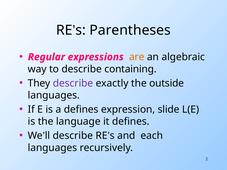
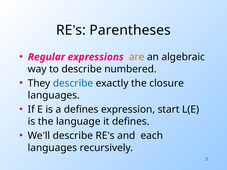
containing: containing -> numbered
describe at (73, 83) colour: purple -> blue
outside: outside -> closure
slide: slide -> start
